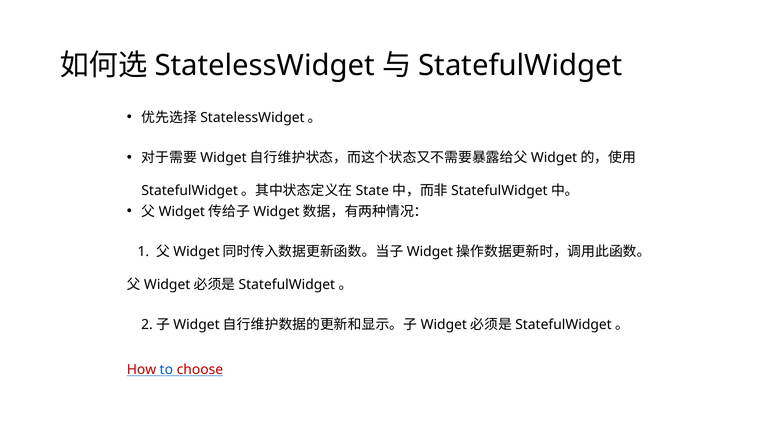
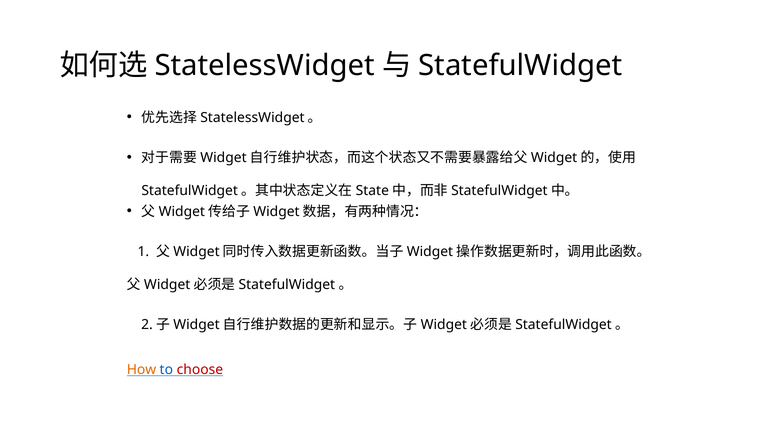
How colour: red -> orange
